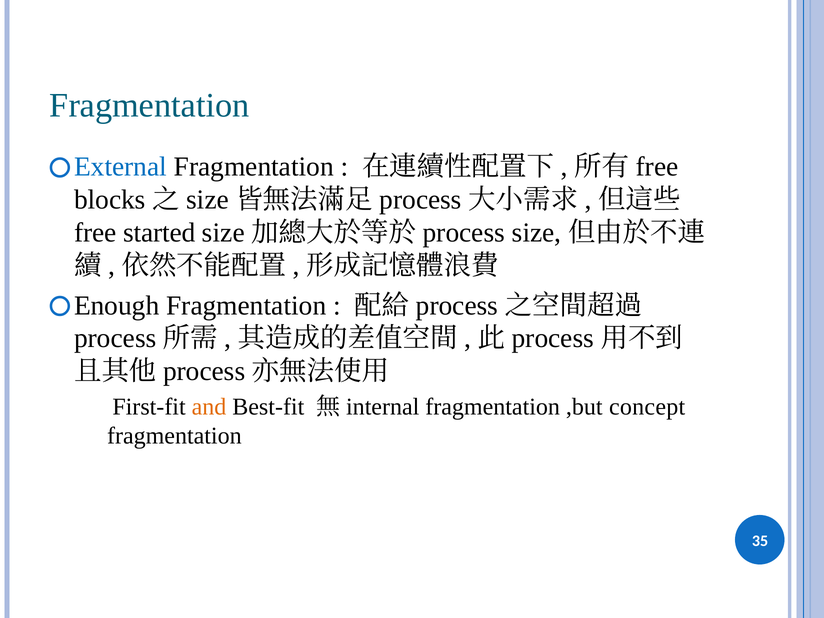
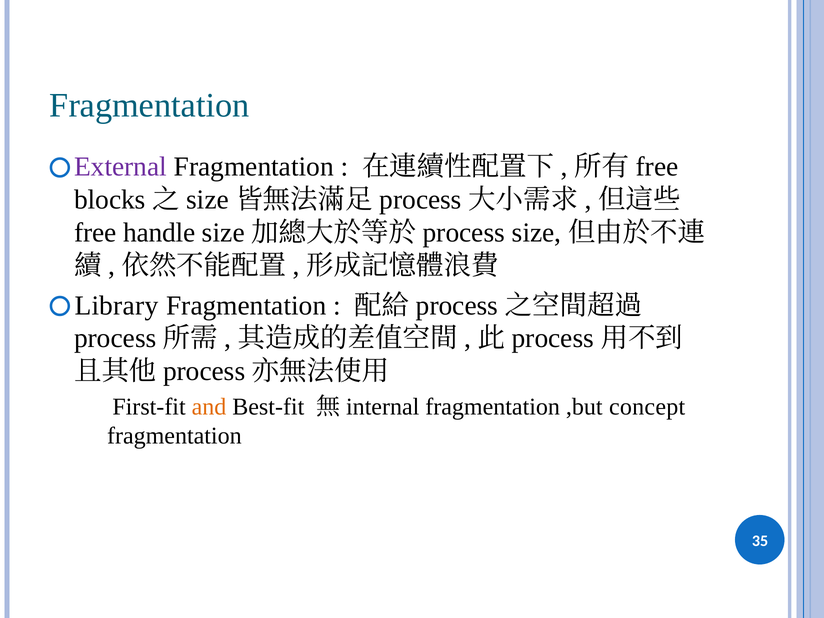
External colour: blue -> purple
started: started -> handle
Enough: Enough -> Library
